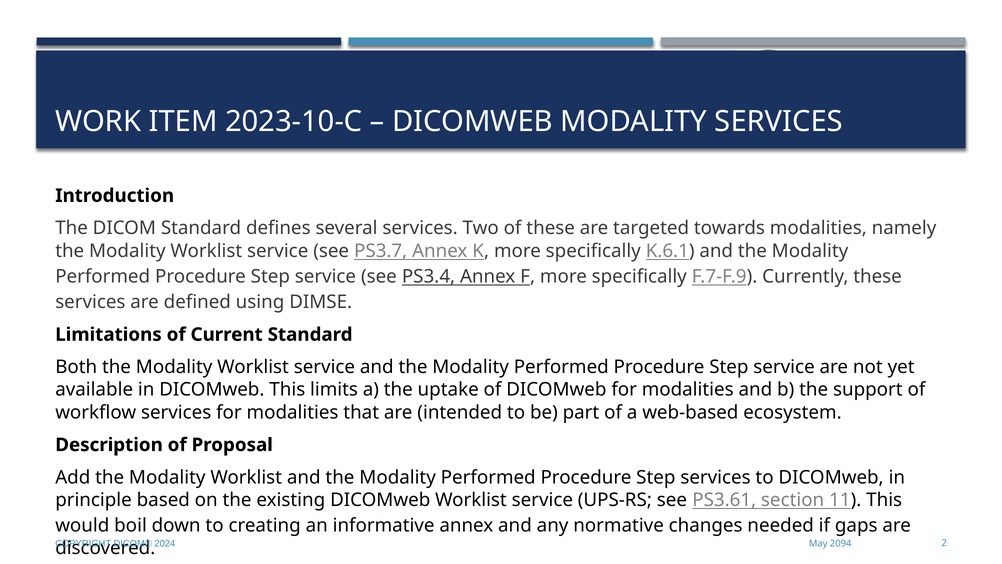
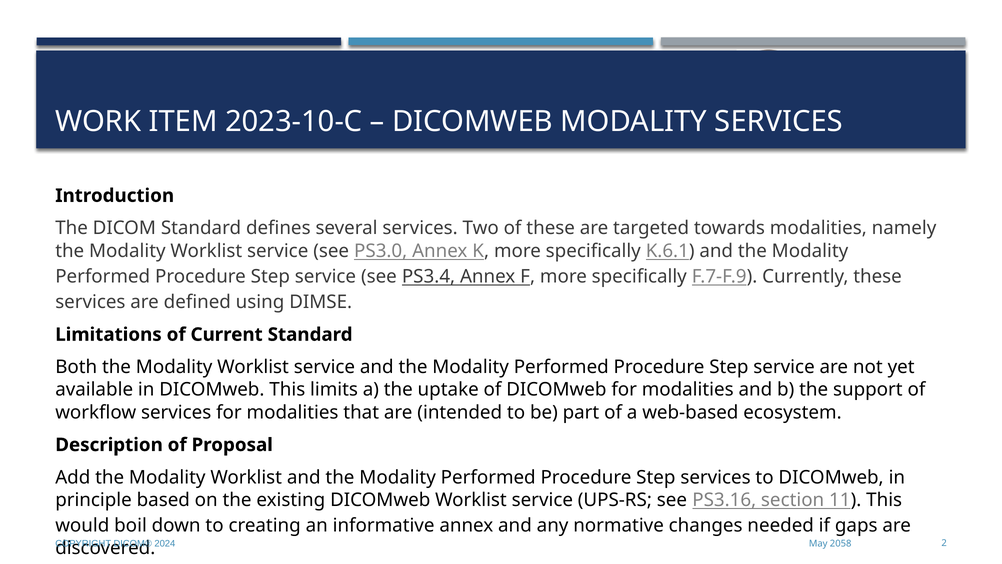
PS3.7: PS3.7 -> PS3.0
PS3.61: PS3.61 -> PS3.16
2094: 2094 -> 2058
